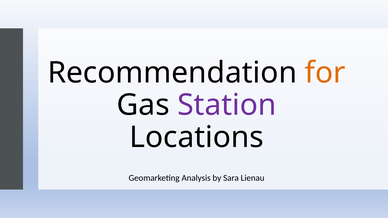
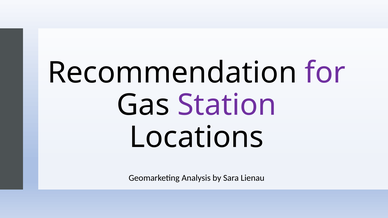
for colour: orange -> purple
